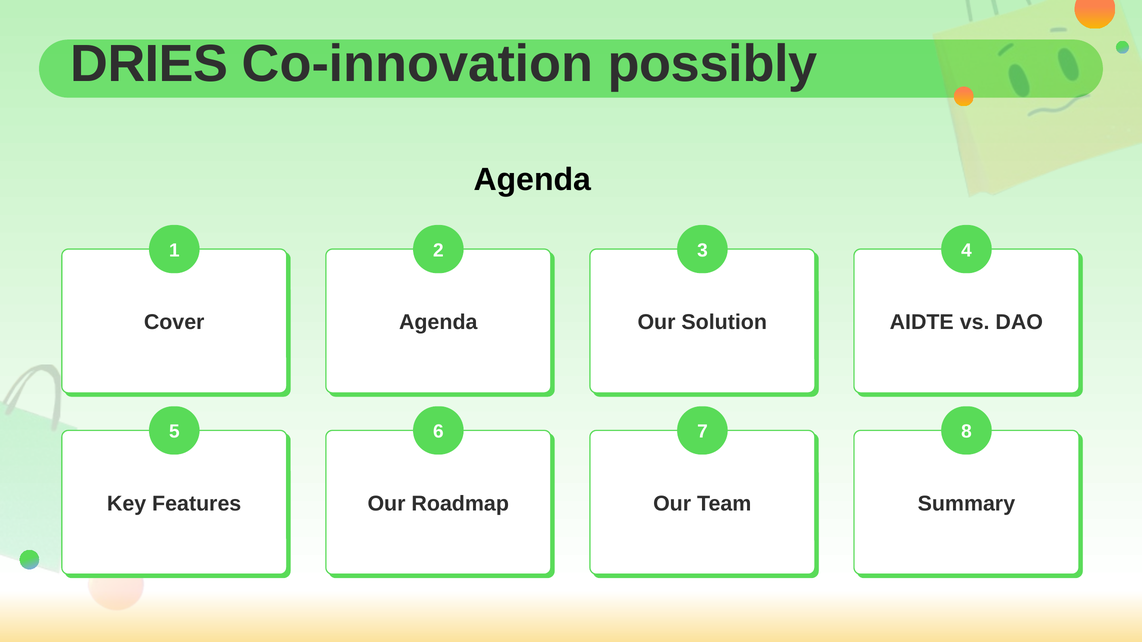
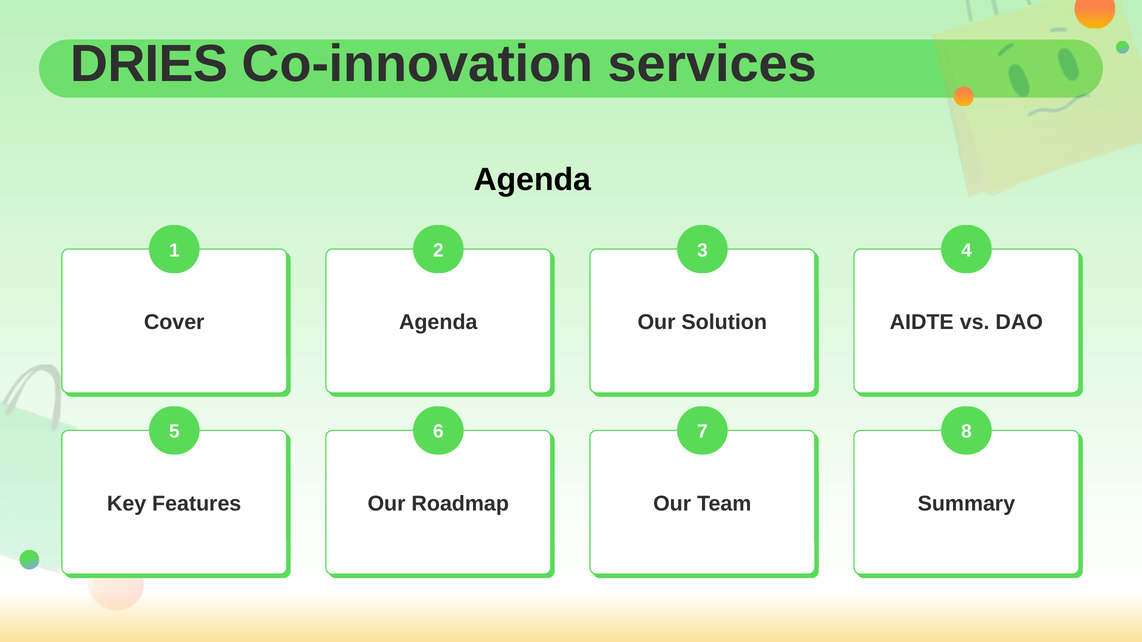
possibly: possibly -> services
